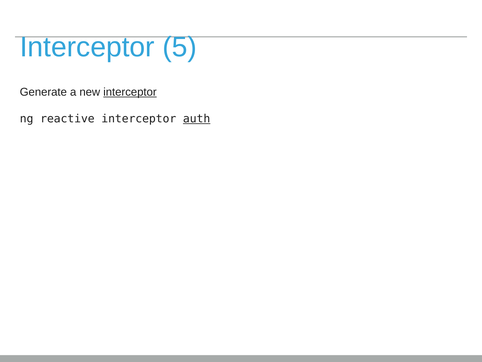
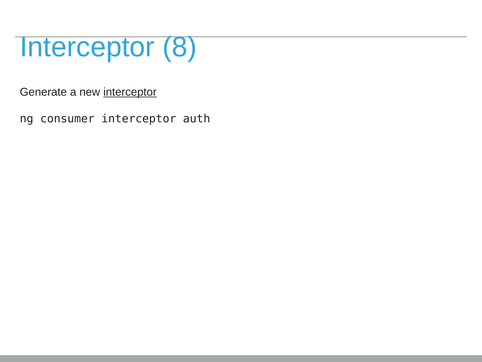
5: 5 -> 8
reactive: reactive -> consumer
auth underline: present -> none
